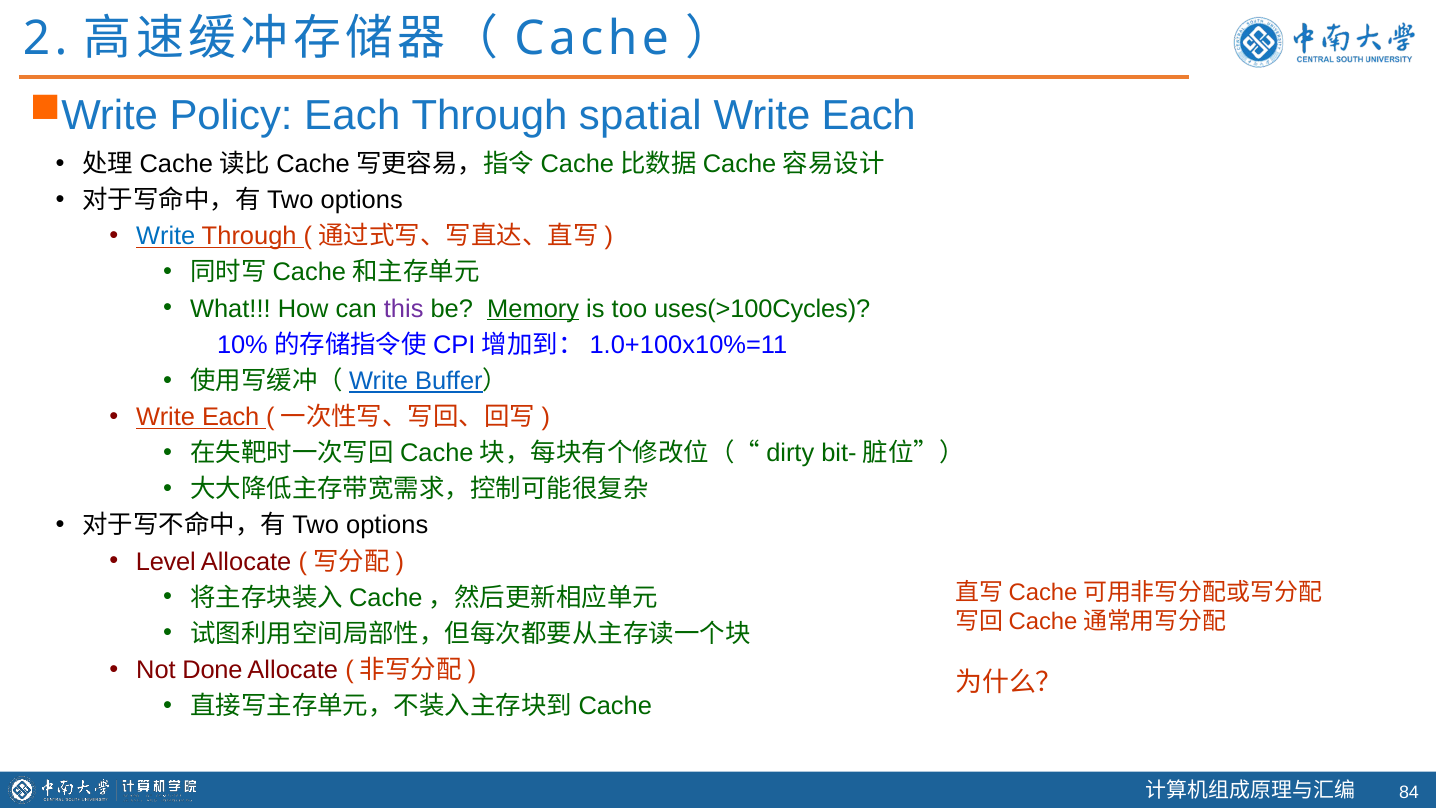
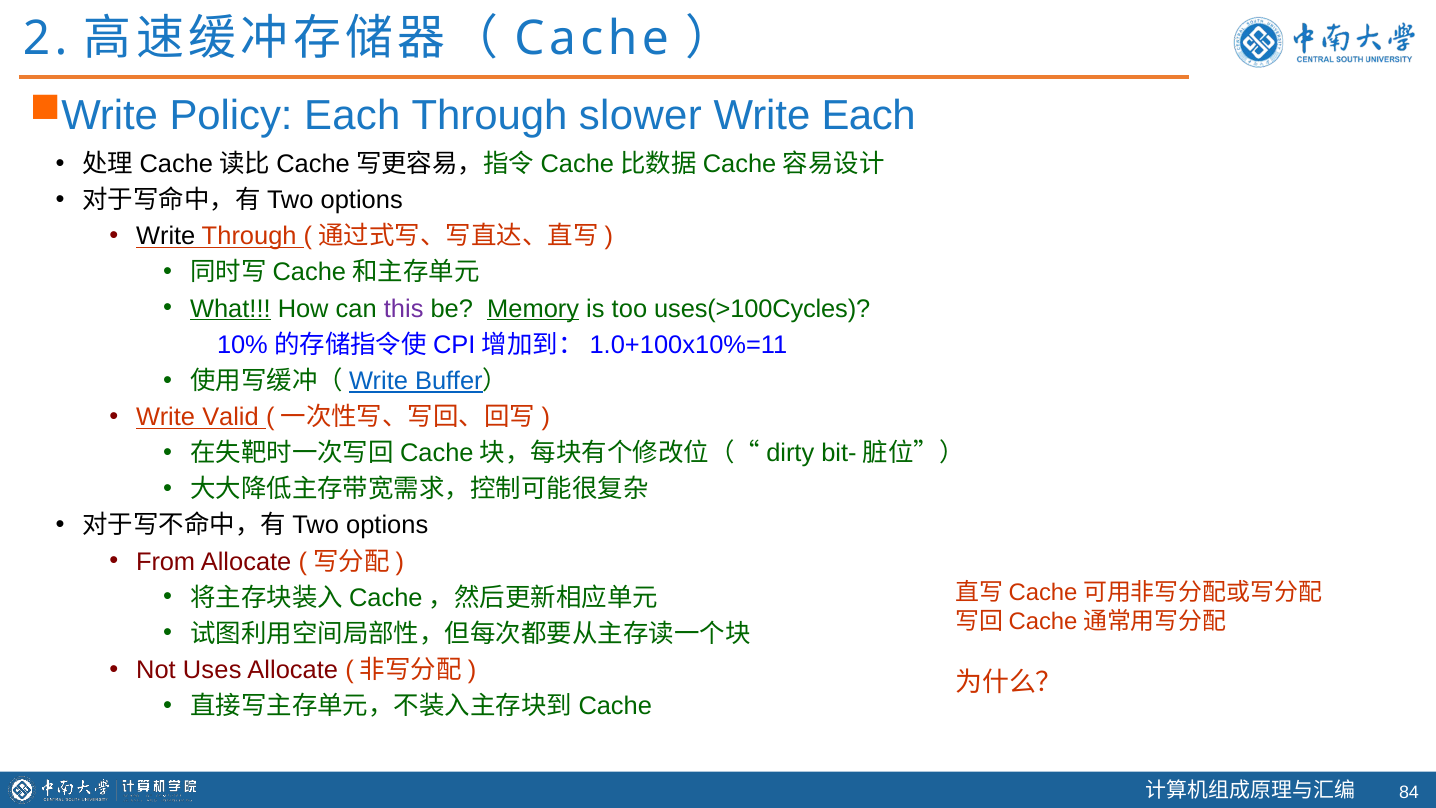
spatial: spatial -> slower
Write at (166, 236) colour: blue -> black
What underline: none -> present
Each at (231, 417): Each -> Valid
Level: Level -> From
Done: Done -> Uses
